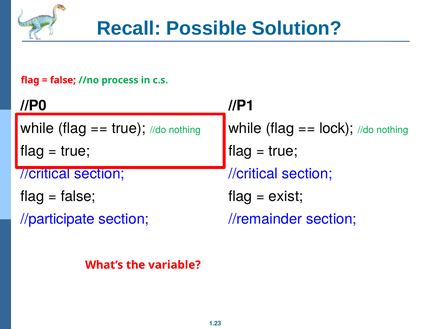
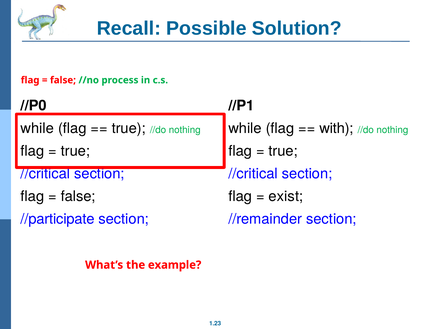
lock: lock -> with
variable: variable -> example
